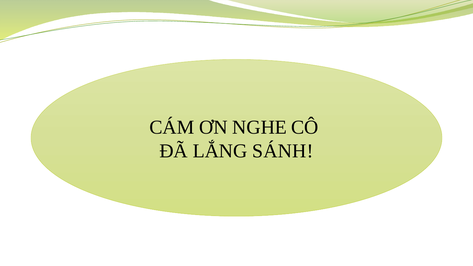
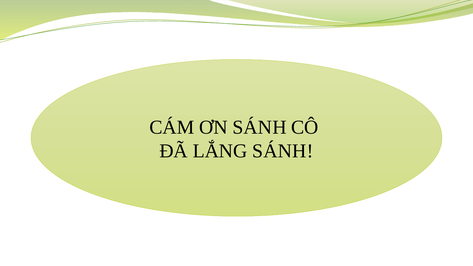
ƠN NGHE: NGHE -> SÁNH
